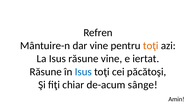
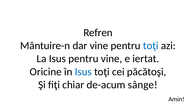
toţi at (151, 46) colour: orange -> blue
Isus răsune: răsune -> pentru
Răsune at (46, 72): Răsune -> Oricine
